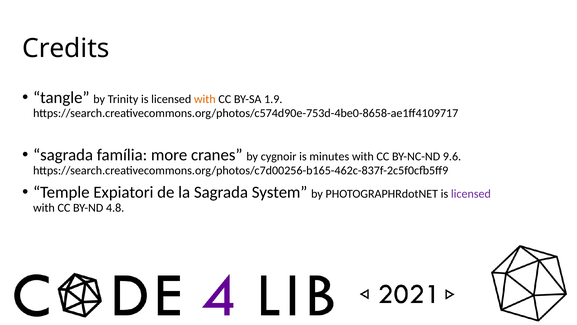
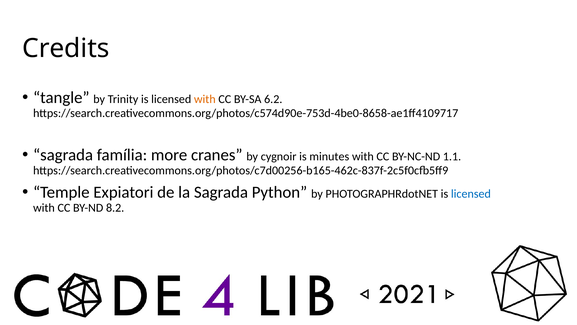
1.9: 1.9 -> 6.2
9.6: 9.6 -> 1.1
System: System -> Python
licensed at (471, 194) colour: purple -> blue
4.8: 4.8 -> 8.2
